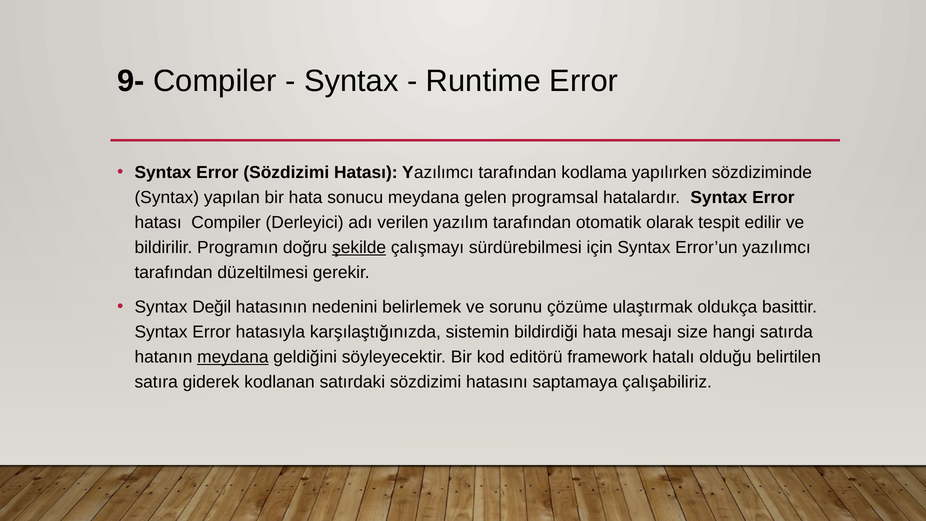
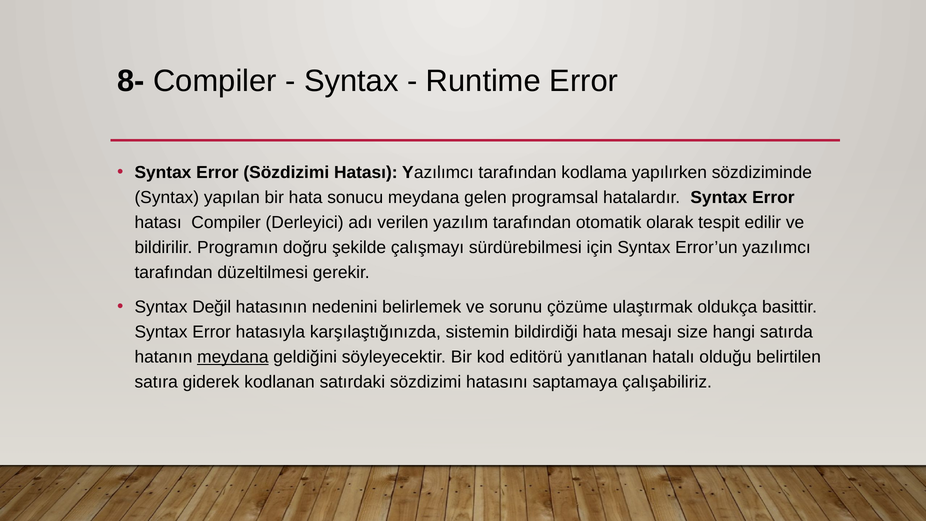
9-: 9- -> 8-
şekilde underline: present -> none
framework: framework -> yanıtlanan
